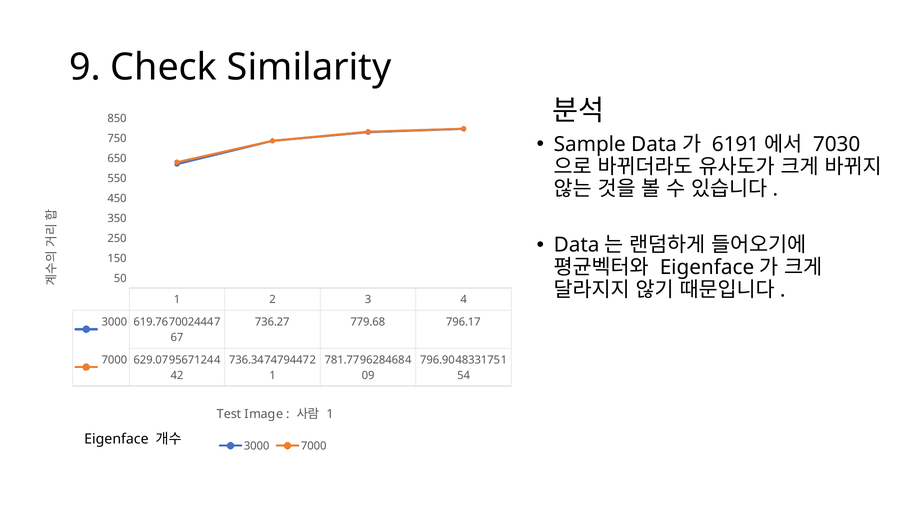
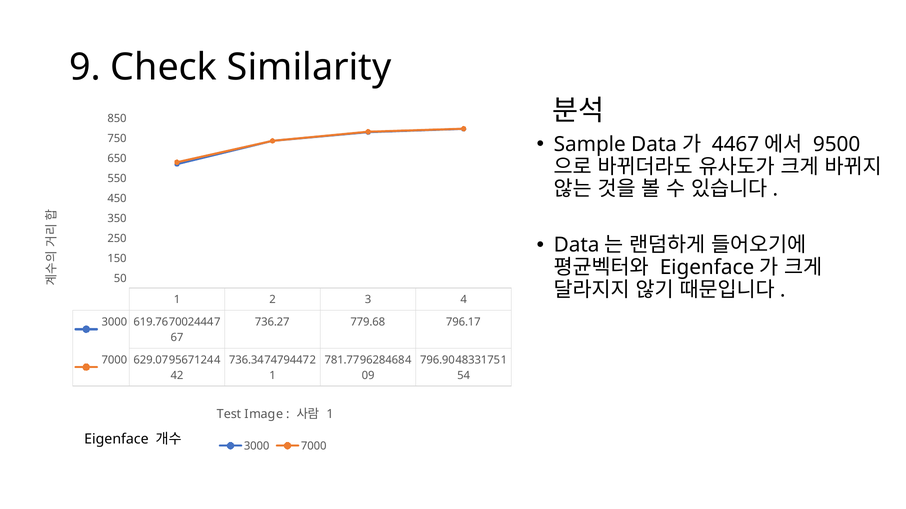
6191: 6191 -> 4467
7030: 7030 -> 9500
